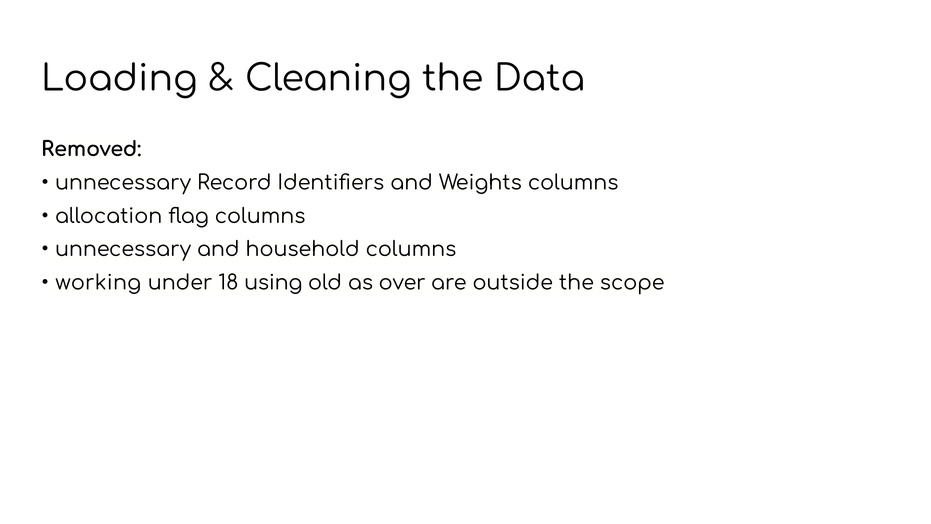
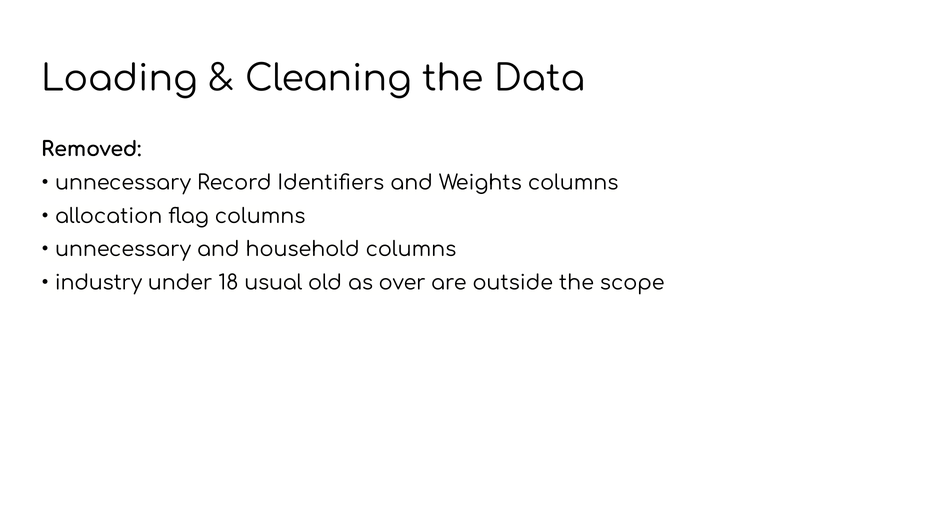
working: working -> industry
using: using -> usual
